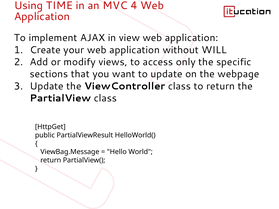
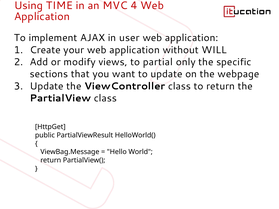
view: view -> user
access: access -> partial
